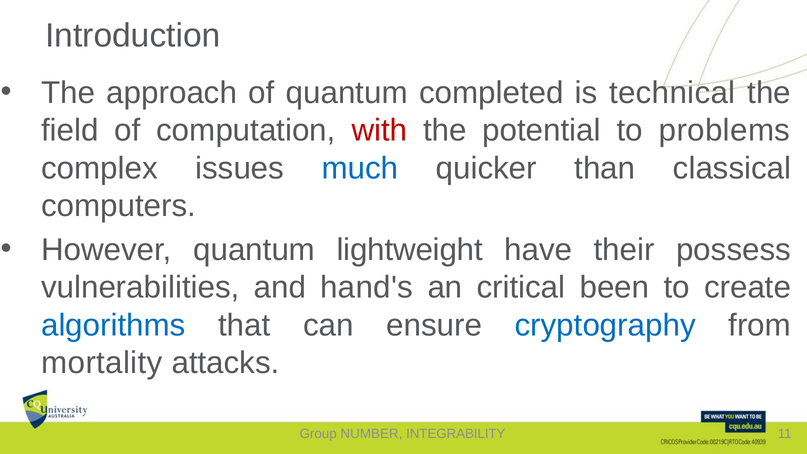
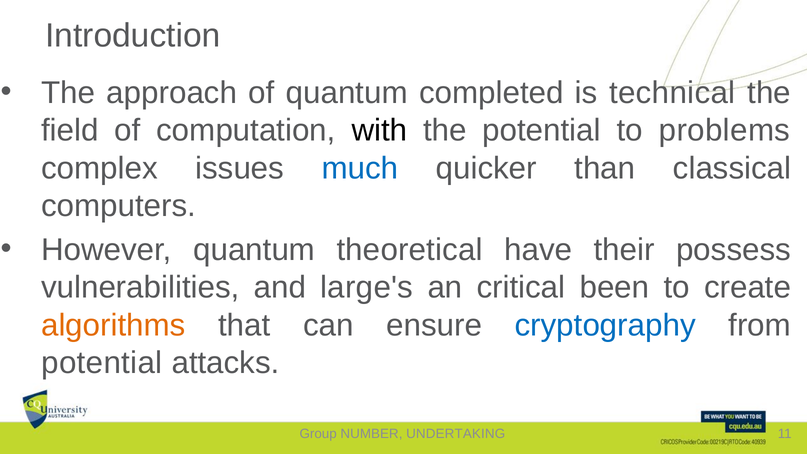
with colour: red -> black
lightweight: lightweight -> theoretical
hand's: hand's -> large's
algorithms colour: blue -> orange
mortality at (102, 363): mortality -> potential
INTEGRABILITY: INTEGRABILITY -> UNDERTAKING
